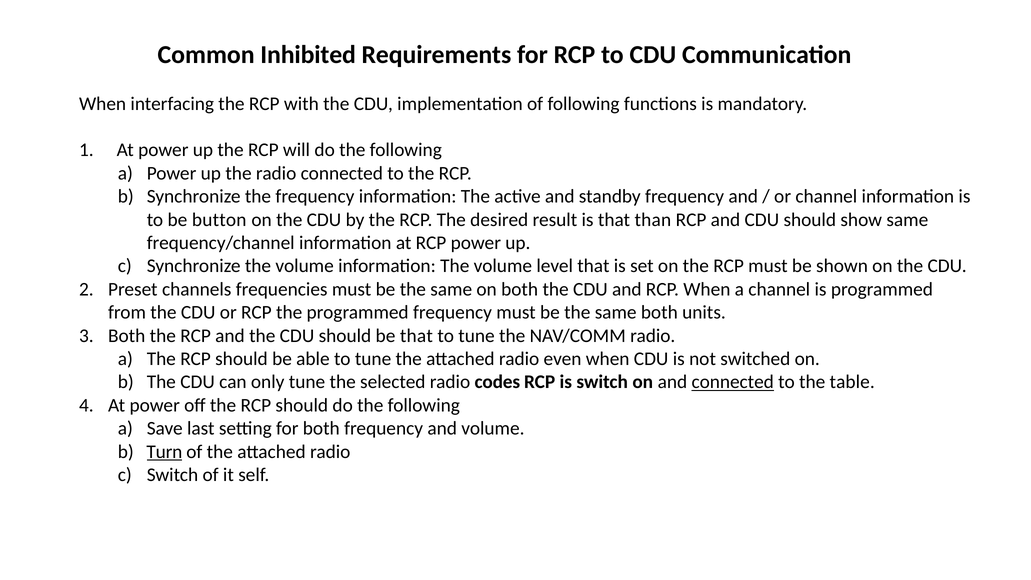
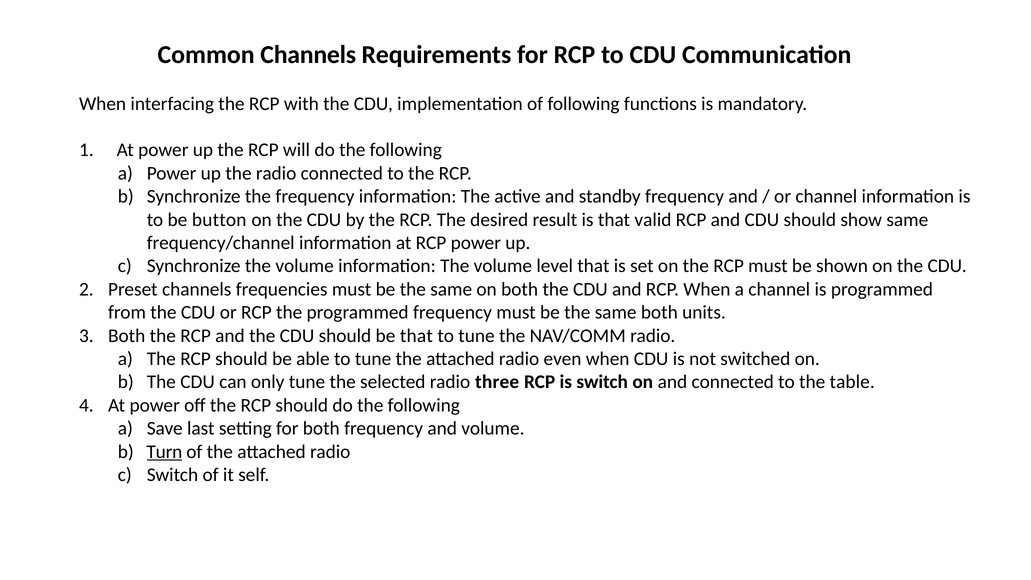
Common Inhibited: Inhibited -> Channels
than: than -> valid
codes: codes -> three
connected at (733, 382) underline: present -> none
